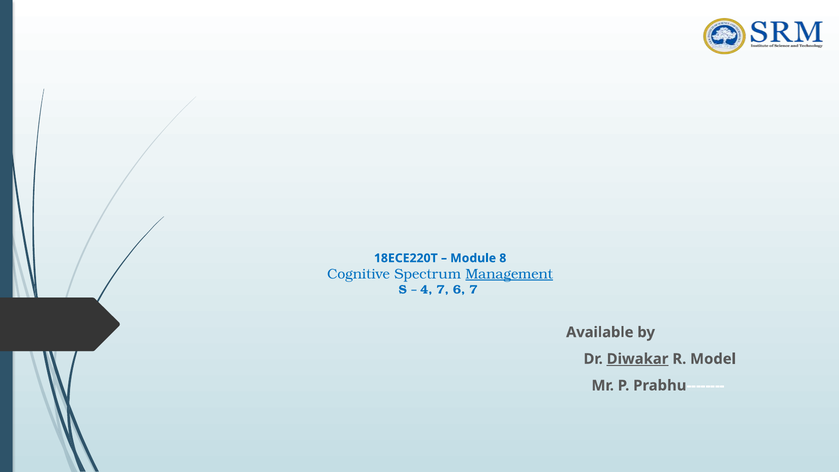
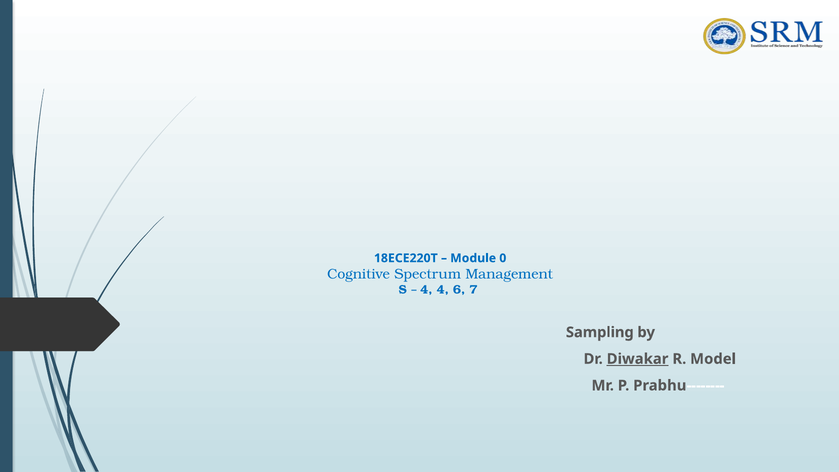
8: 8 -> 0
Management underline: present -> none
4 7: 7 -> 4
Available: Available -> Sampling
